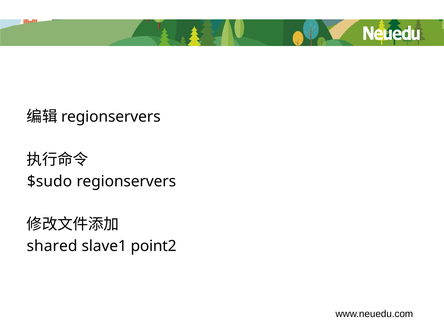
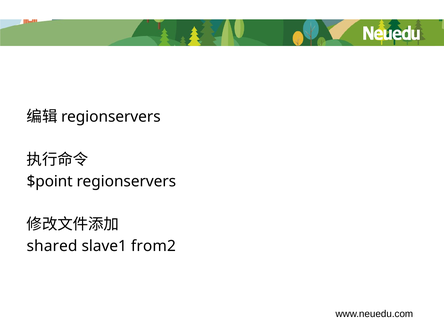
$sudo: $sudo -> $point
point2: point2 -> from2
